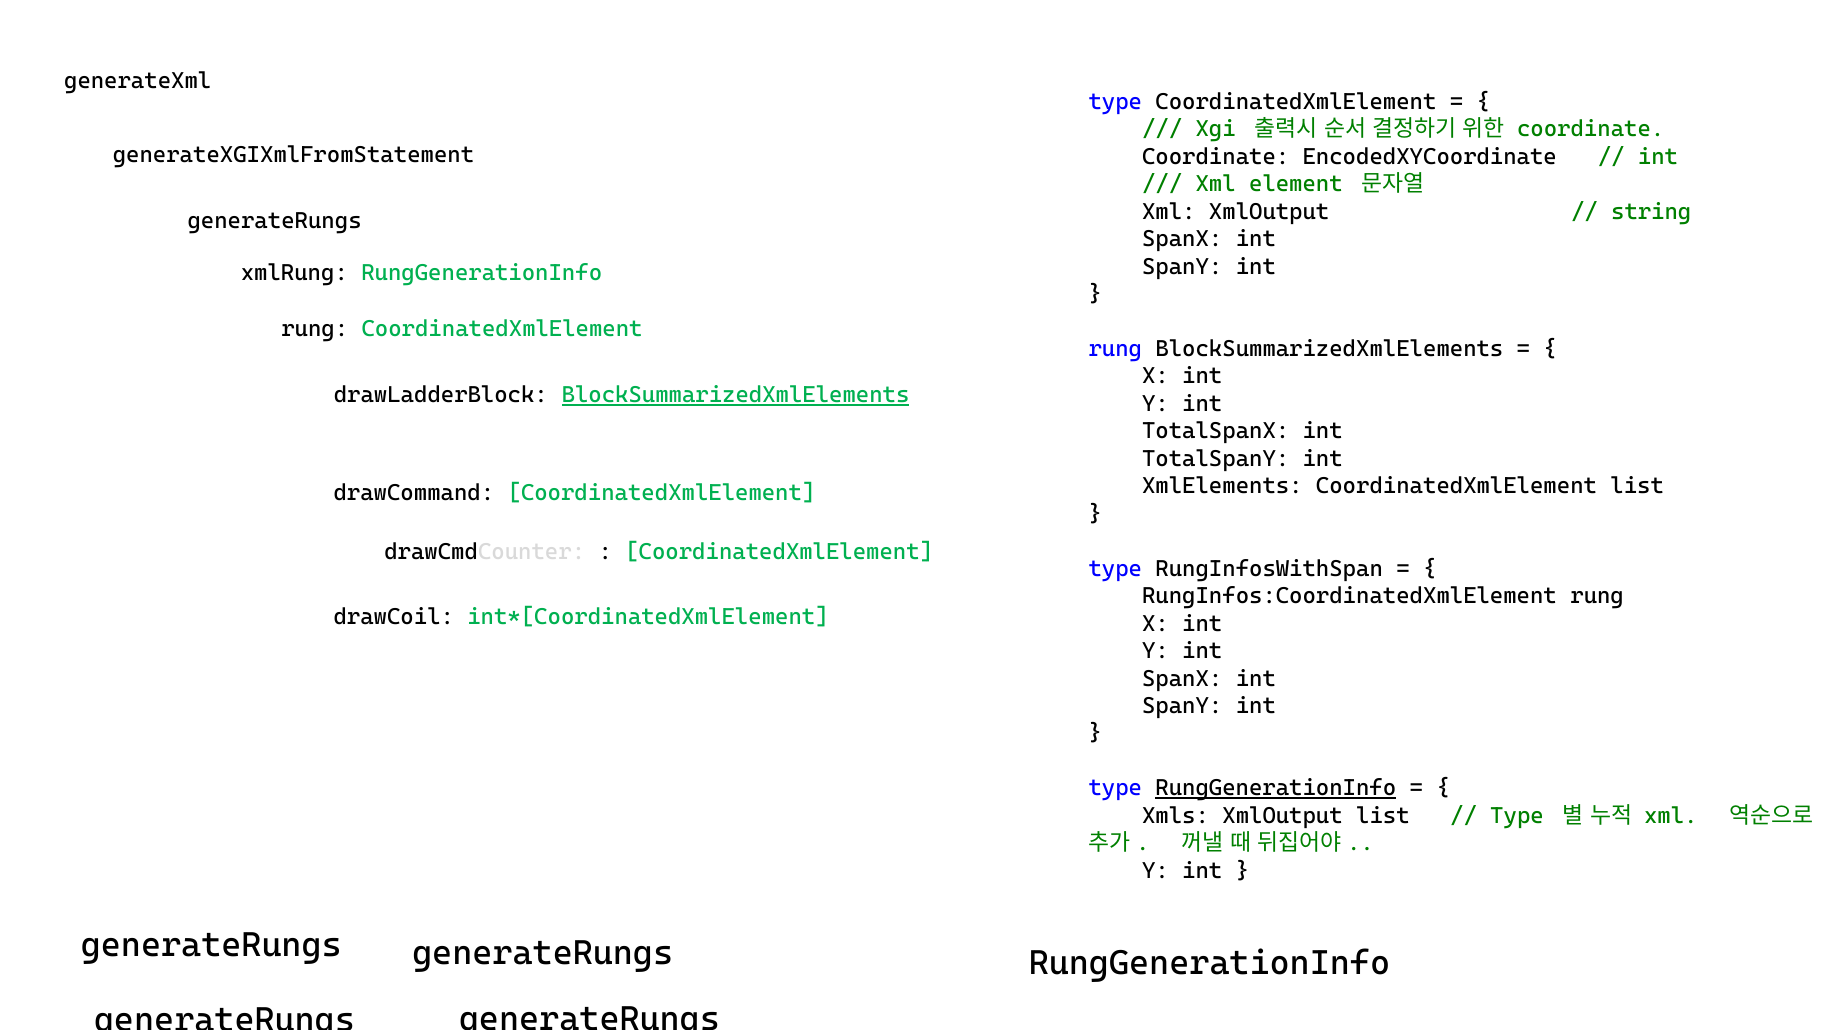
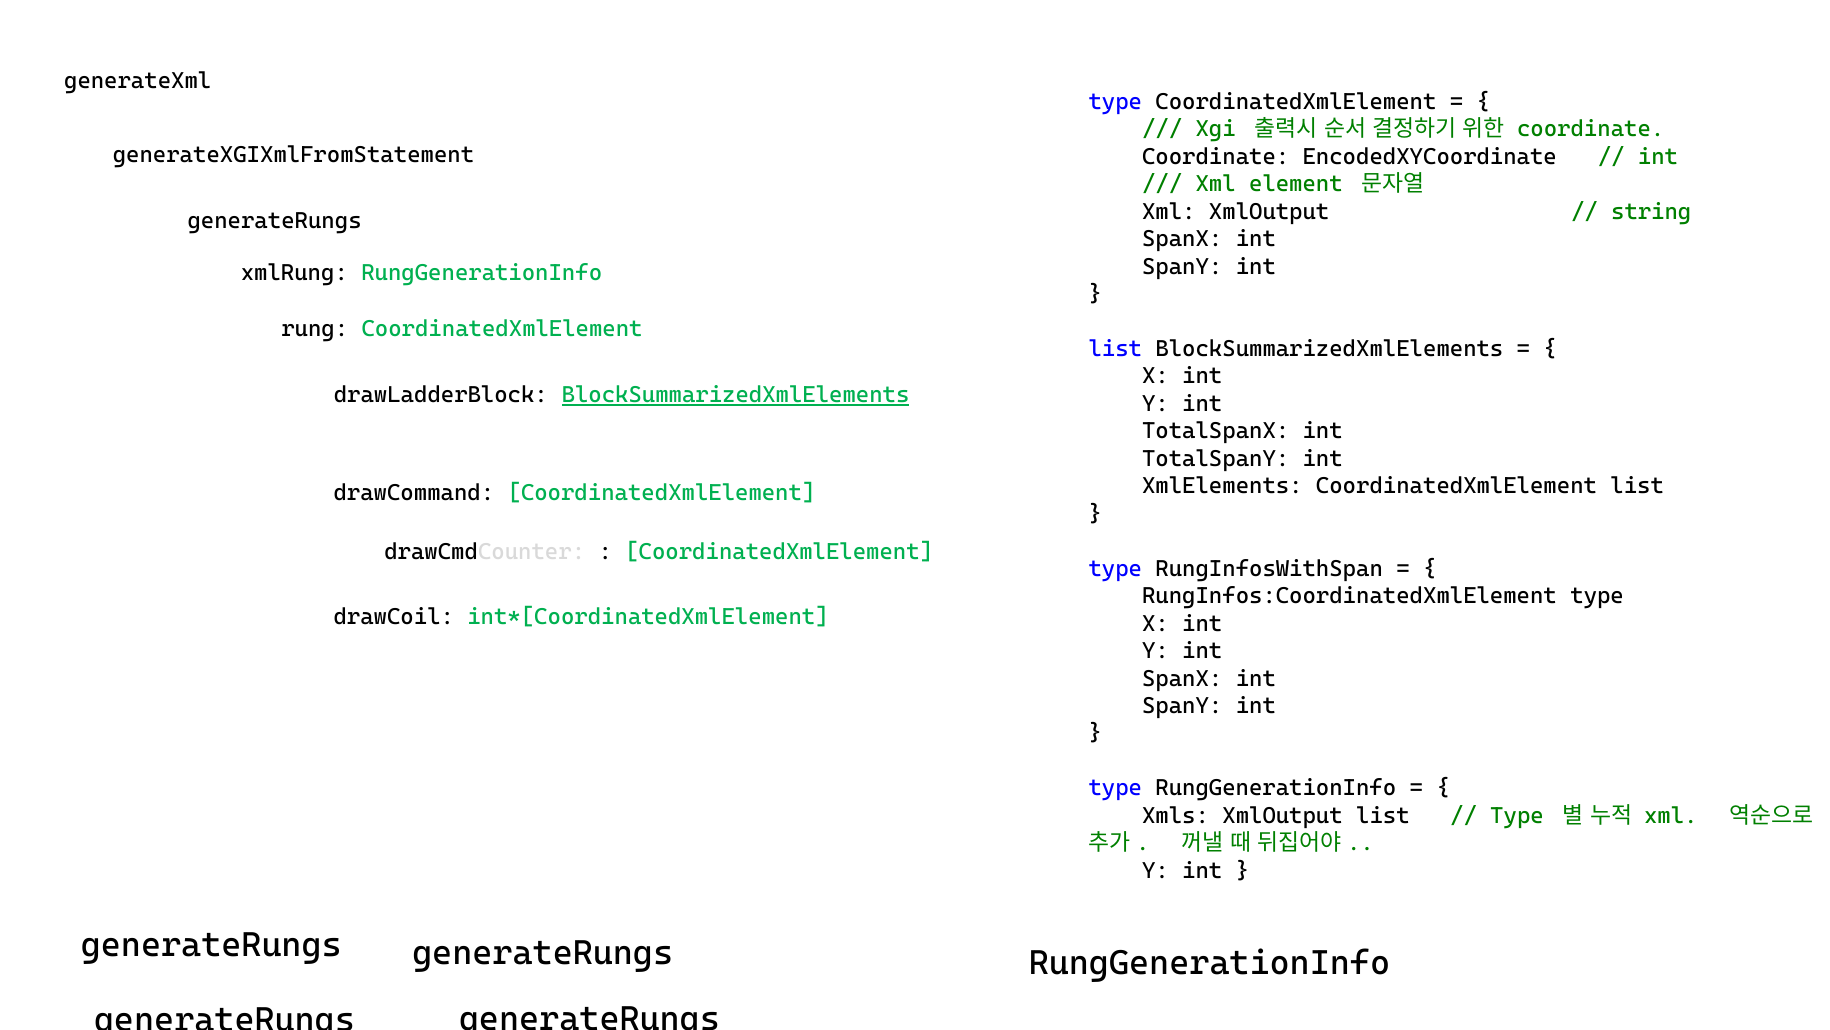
rung at (1115, 349): rung -> list
RungInfos:CoordinatedXmlElement rung: rung -> type
RungGenerationInfo at (1276, 788) underline: present -> none
